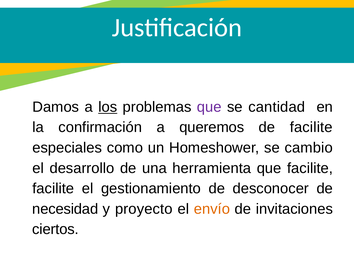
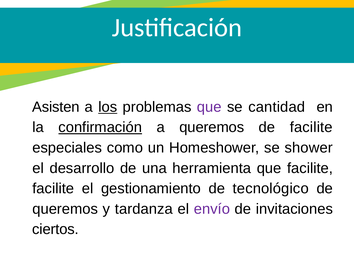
Damos: Damos -> Asisten
confirmación underline: none -> present
cambio: cambio -> shower
desconocer: desconocer -> tecnológico
necesidad at (65, 209): necesidad -> queremos
proyecto: proyecto -> tardanza
envío colour: orange -> purple
